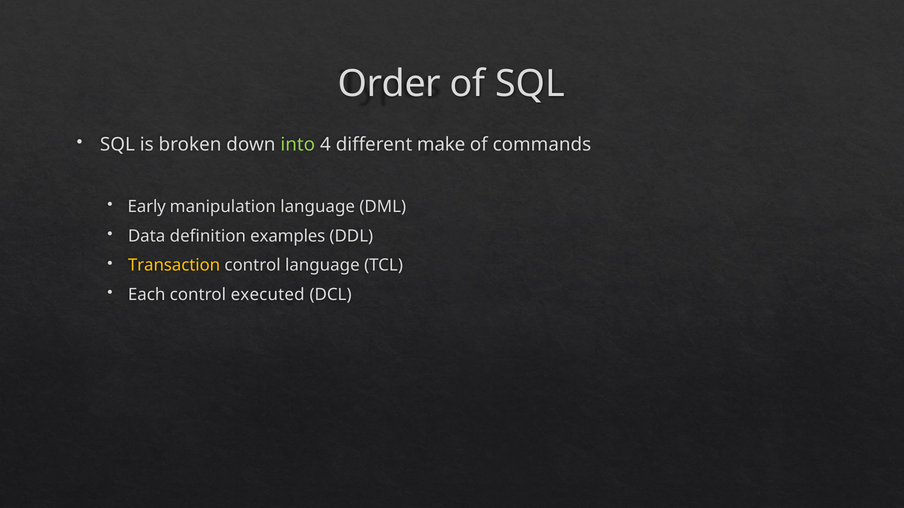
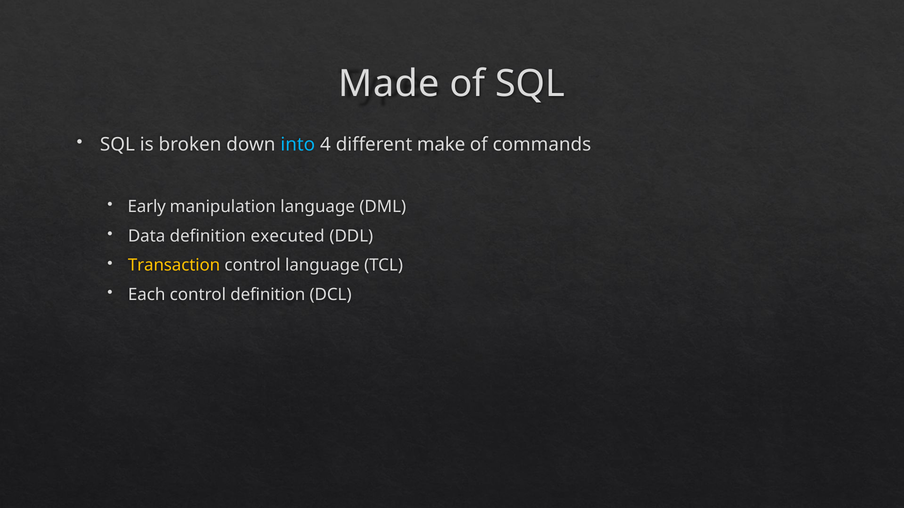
Order: Order -> Made
into colour: light green -> light blue
examples: examples -> executed
control executed: executed -> definition
